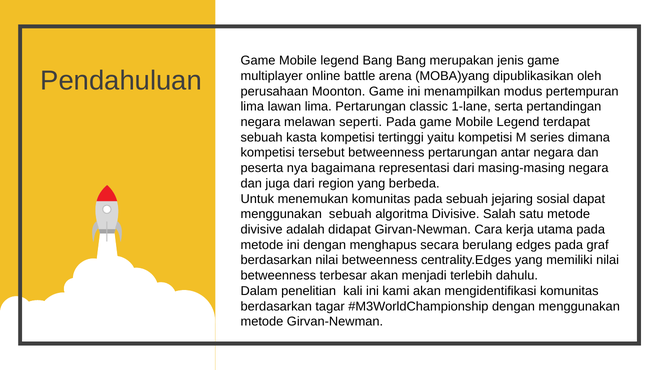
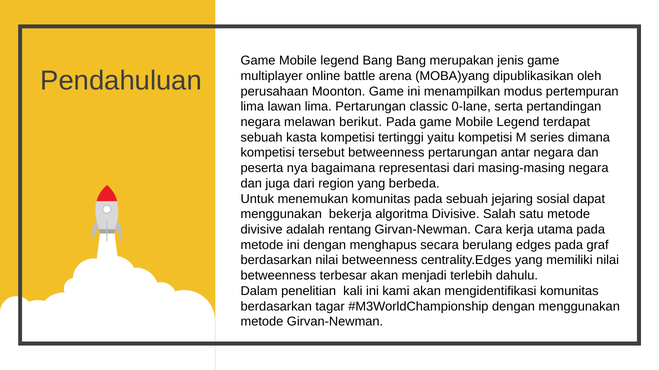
1-lane: 1-lane -> 0-lane
seperti: seperti -> berikut
menggunakan sebuah: sebuah -> bekerja
didapat: didapat -> rentang
